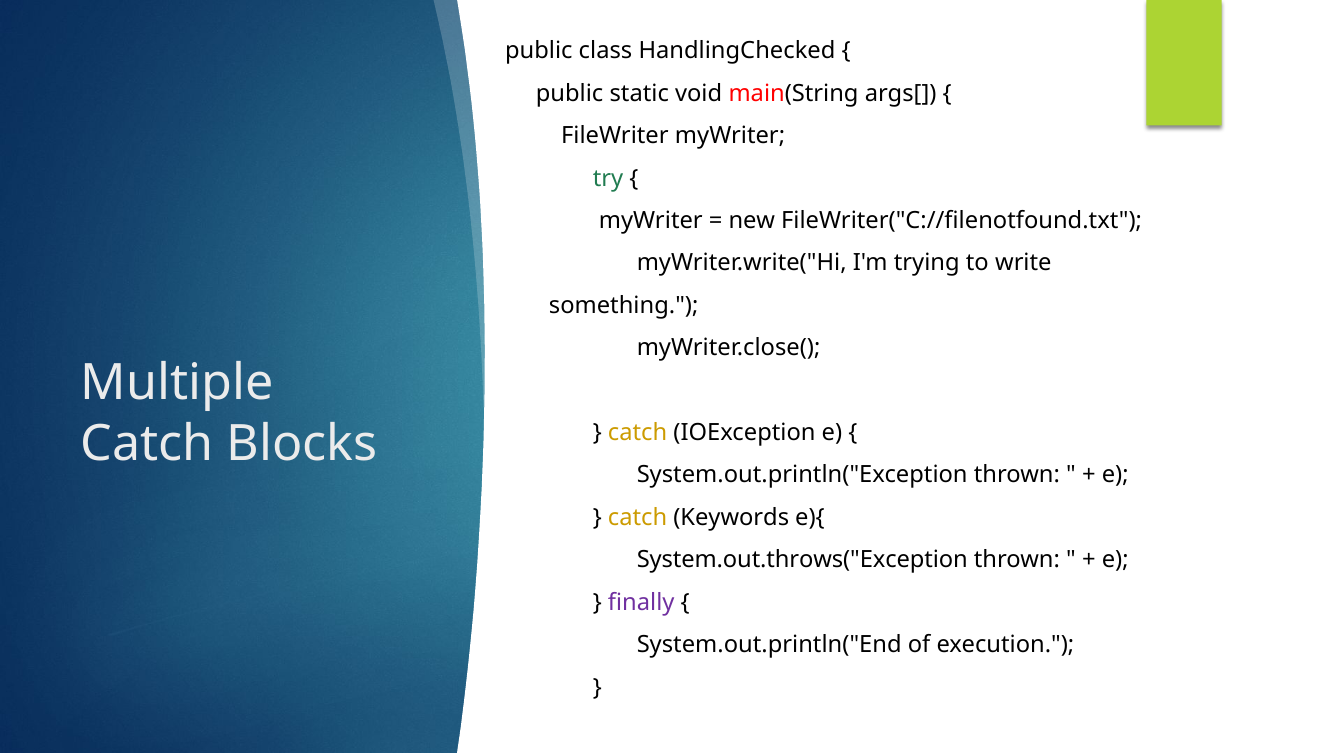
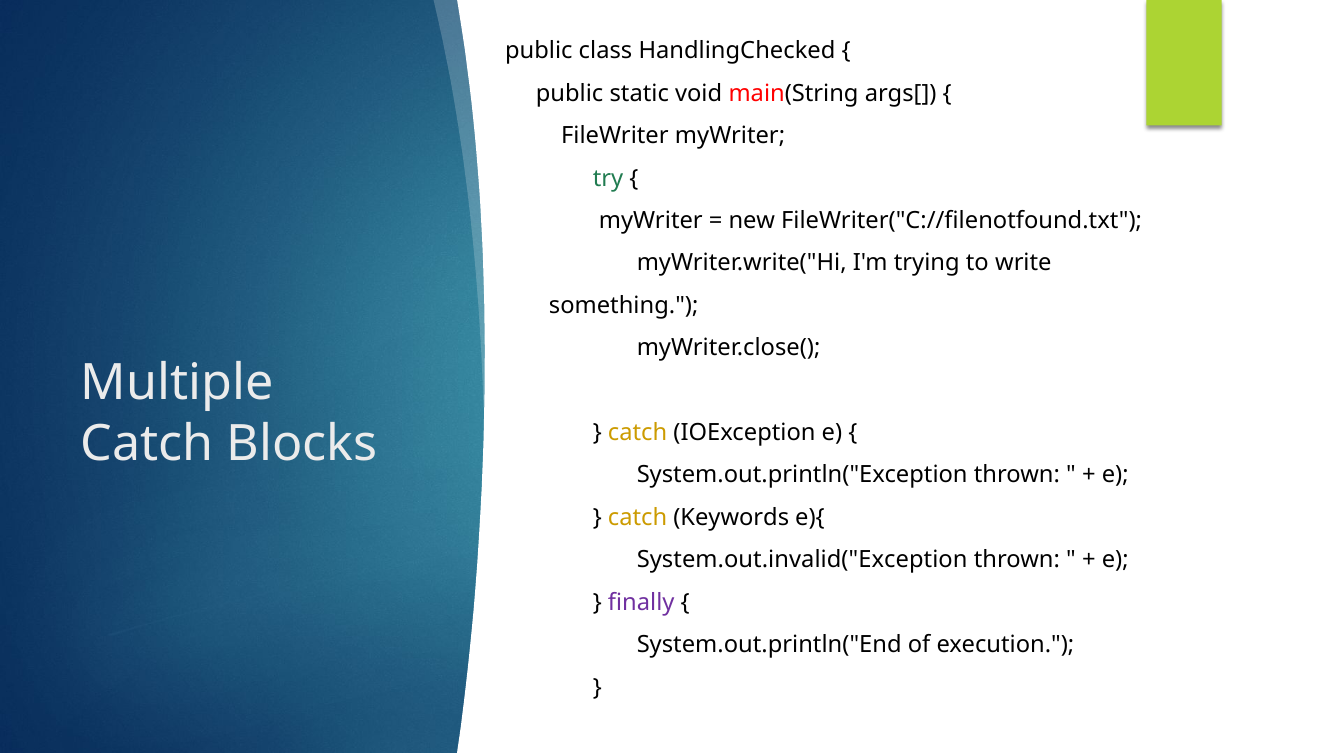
System.out.throws("Exception: System.out.throws("Exception -> System.out.invalid("Exception
